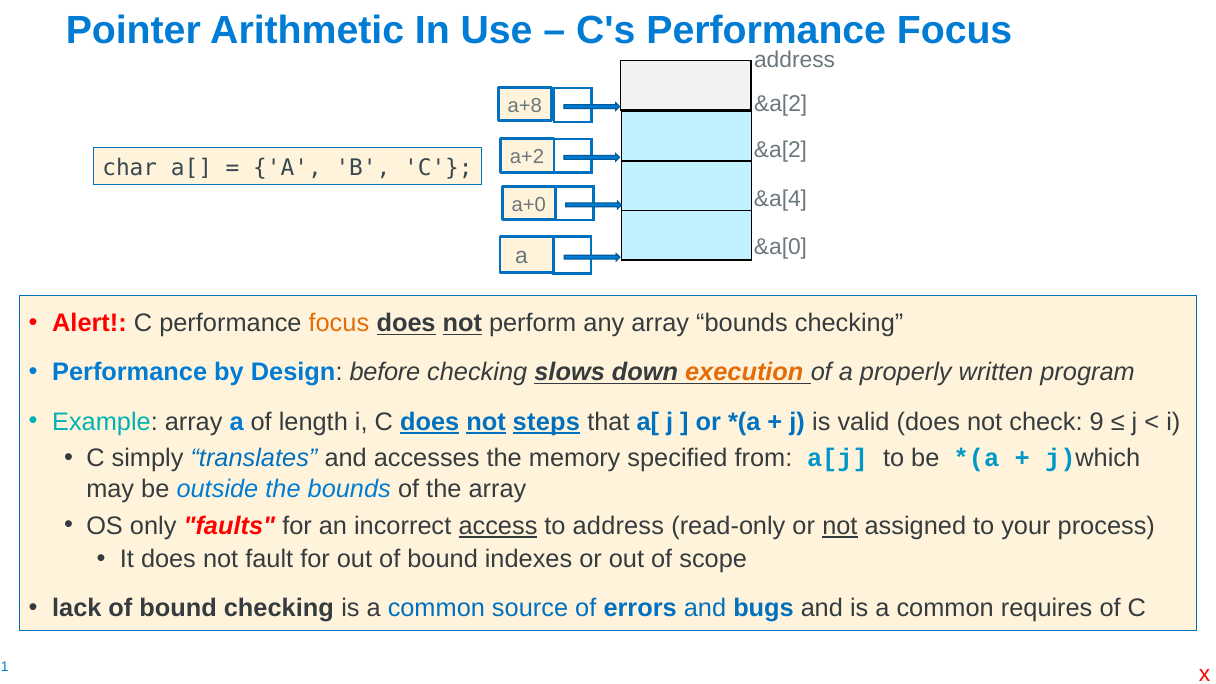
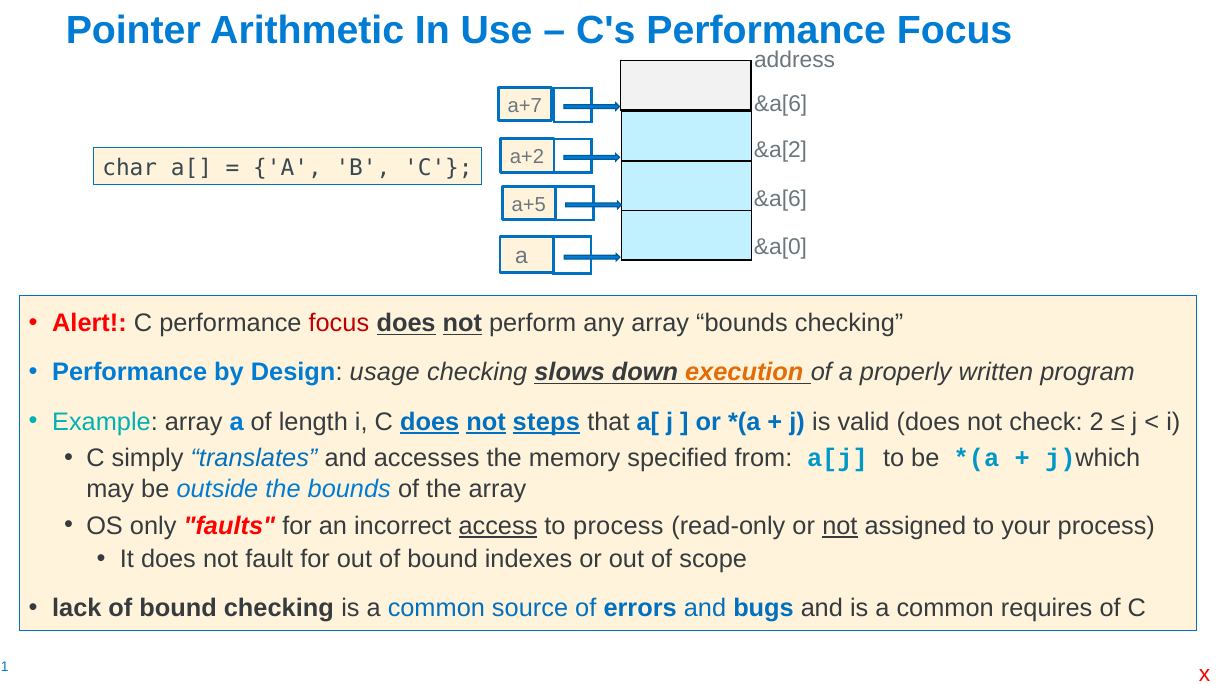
&a[2 at (781, 104): &a[2 -> &a[6
a+8: a+8 -> a+7
&a[4 at (780, 199): &a[4 -> &a[6
a+0: a+0 -> a+5
focus at (339, 323) colour: orange -> red
before: before -> usage
9: 9 -> 2
to address: address -> process
